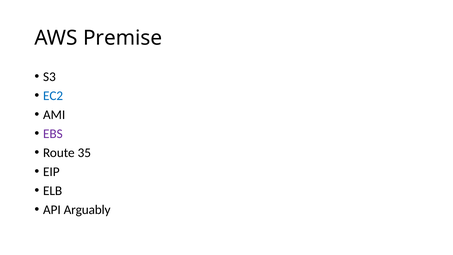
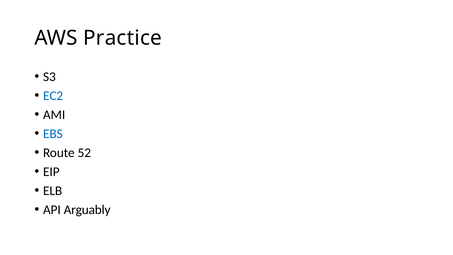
Premise: Premise -> Practice
EBS colour: purple -> blue
35: 35 -> 52
